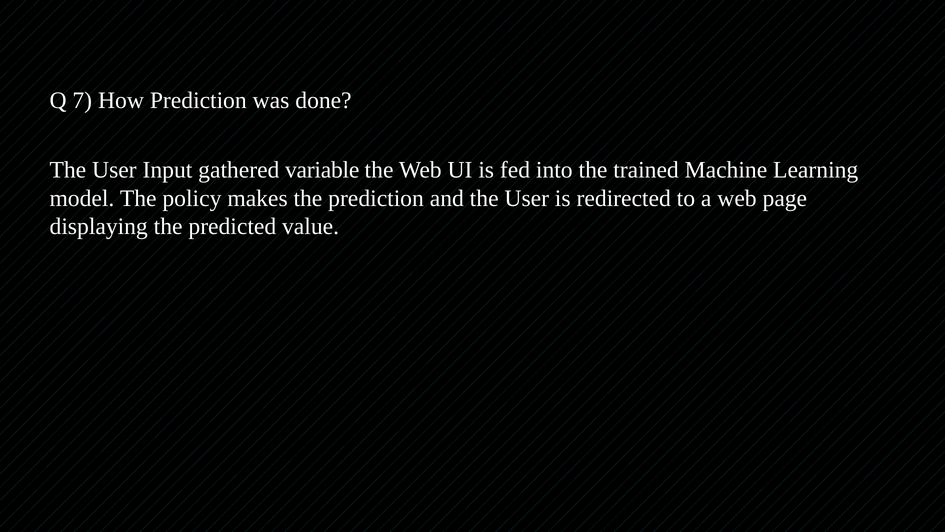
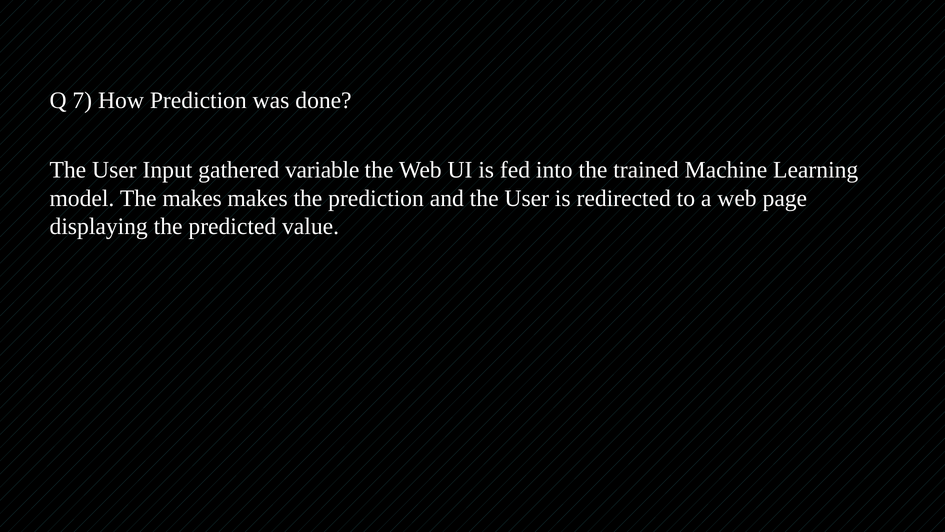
The policy: policy -> makes
